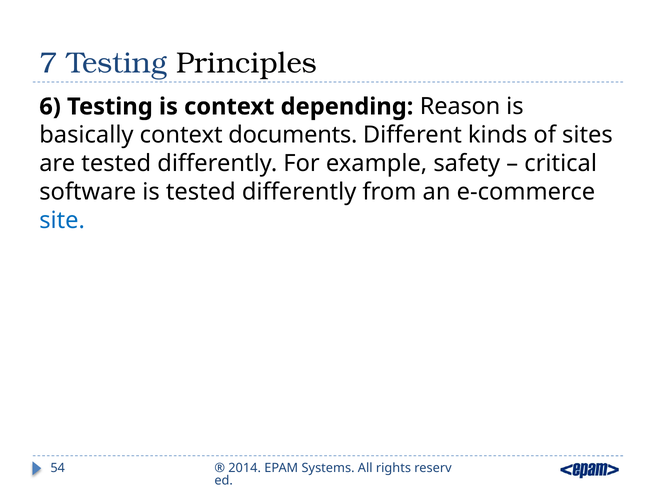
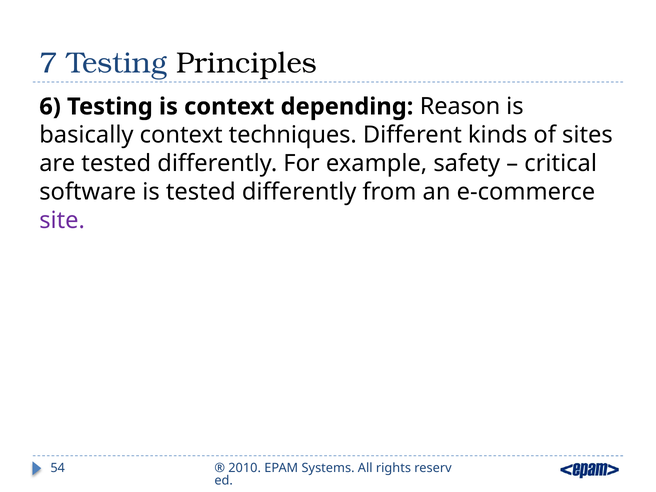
documents: documents -> techniques
site colour: blue -> purple
2014: 2014 -> 2010
